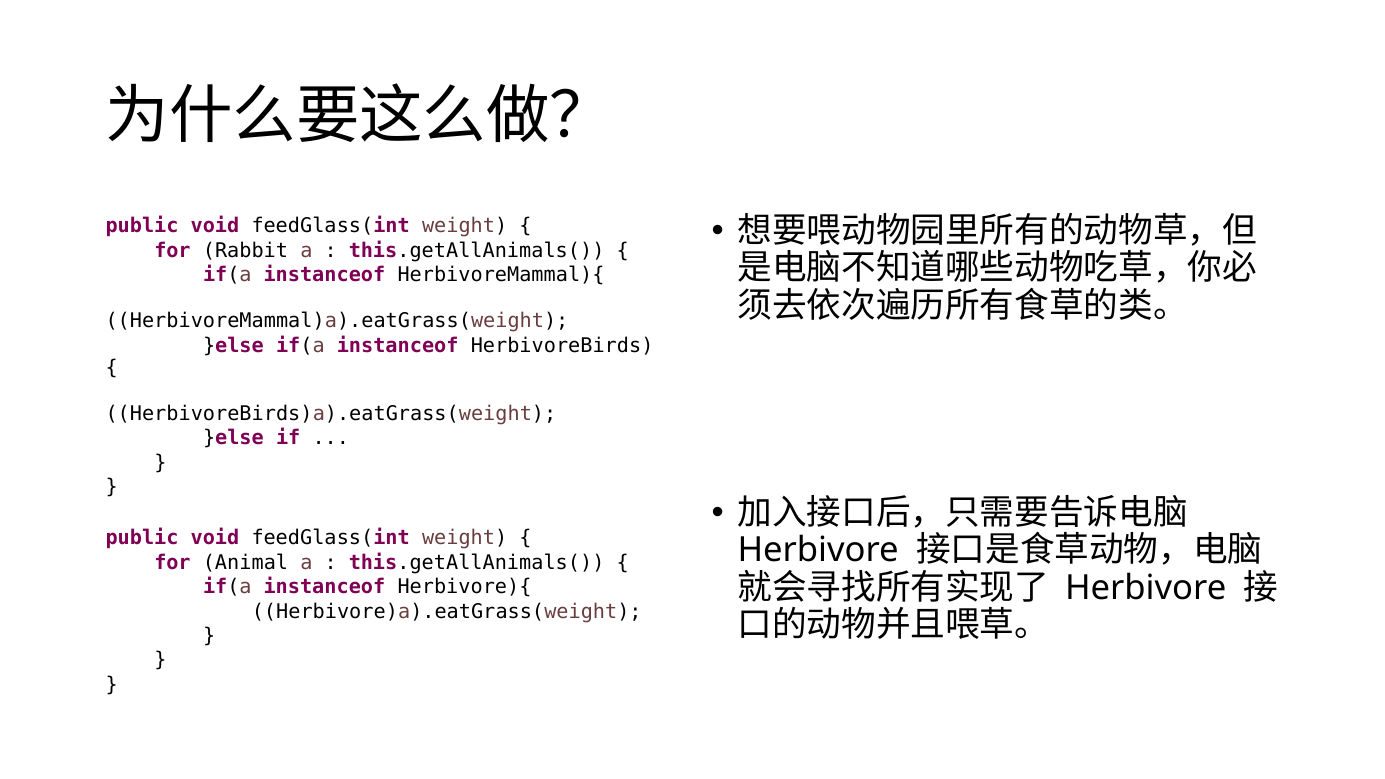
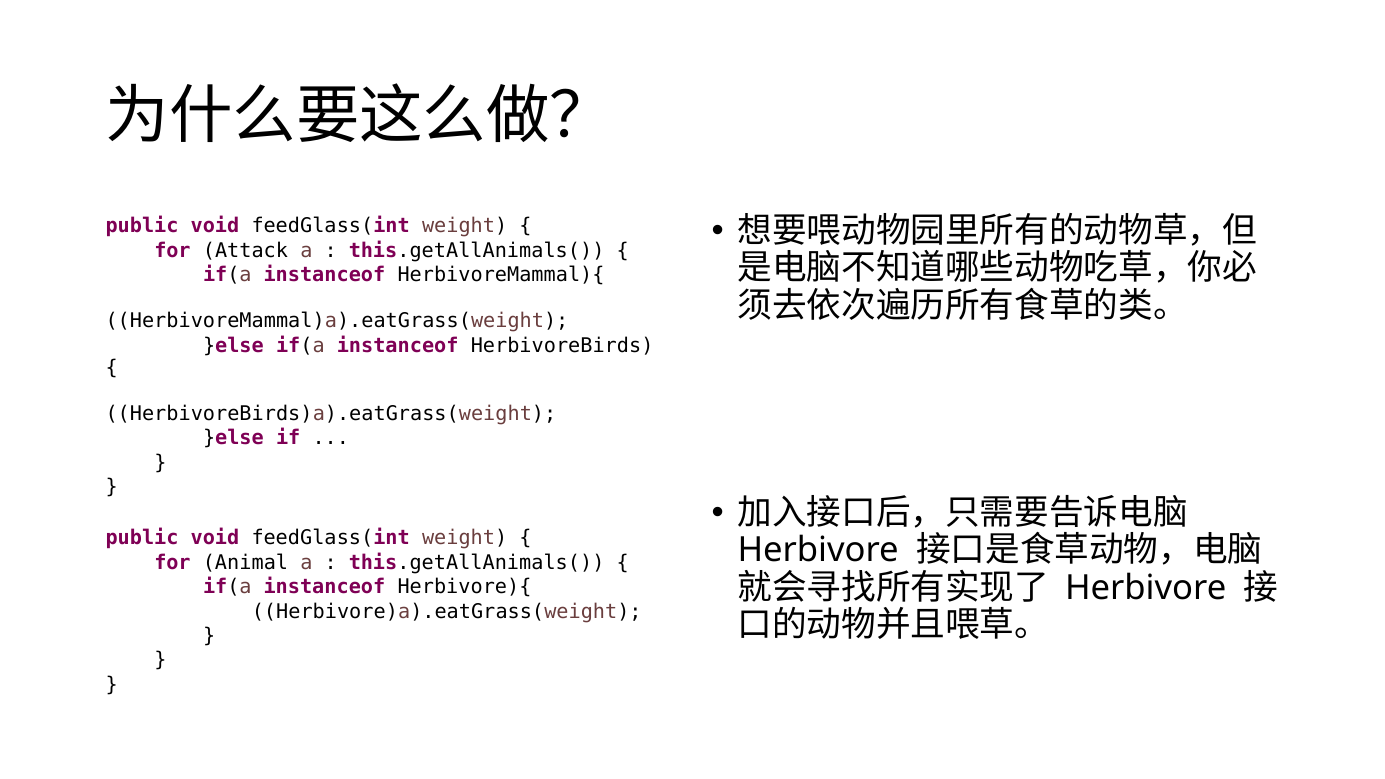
Rabbit: Rabbit -> Attack
